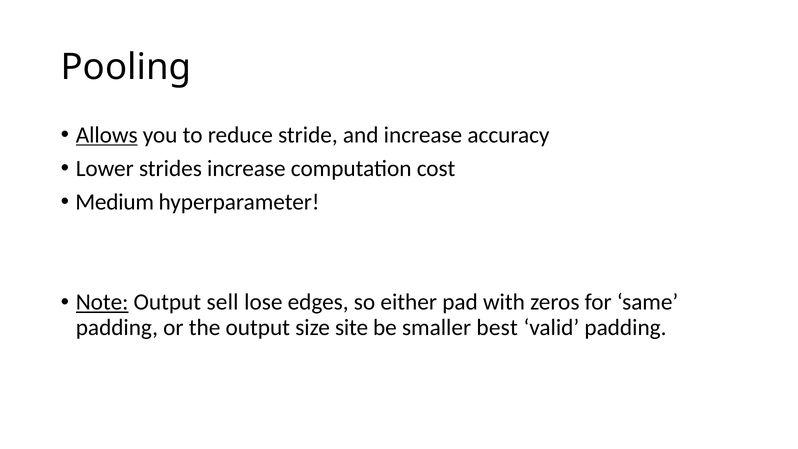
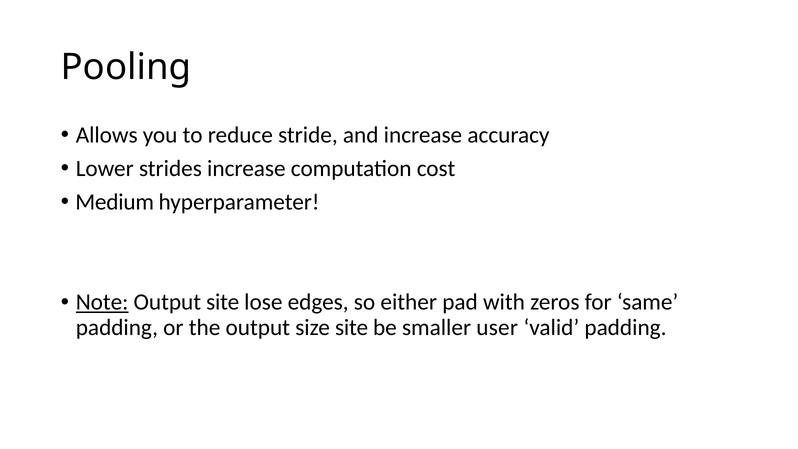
Allows underline: present -> none
Output sell: sell -> site
best: best -> user
